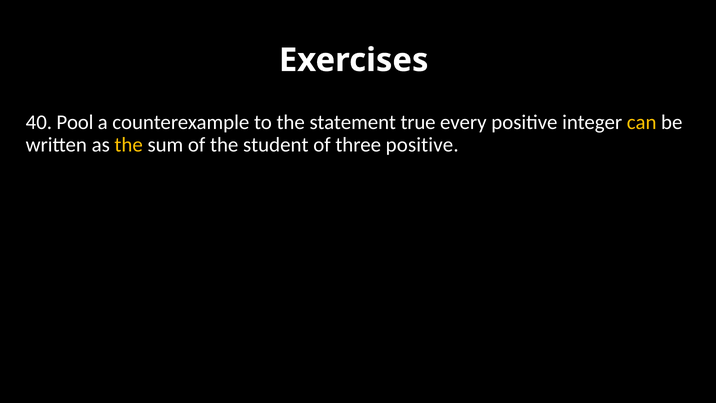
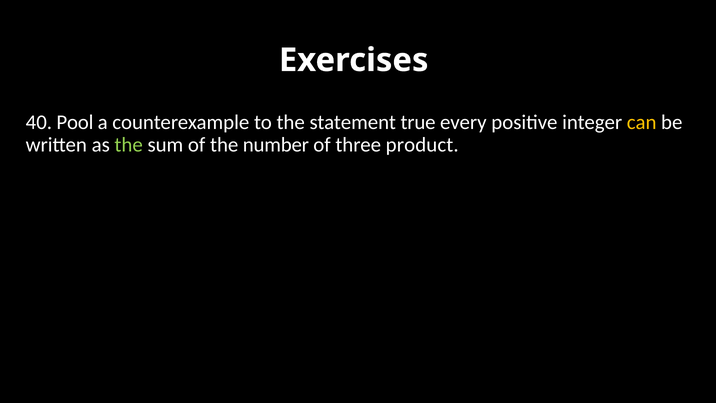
the at (129, 145) colour: yellow -> light green
student: student -> number
three positive: positive -> product
